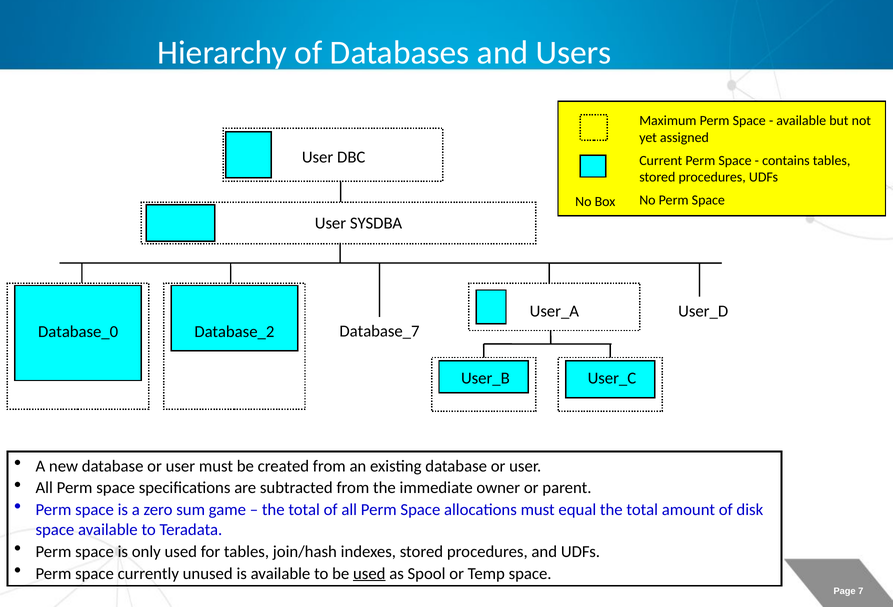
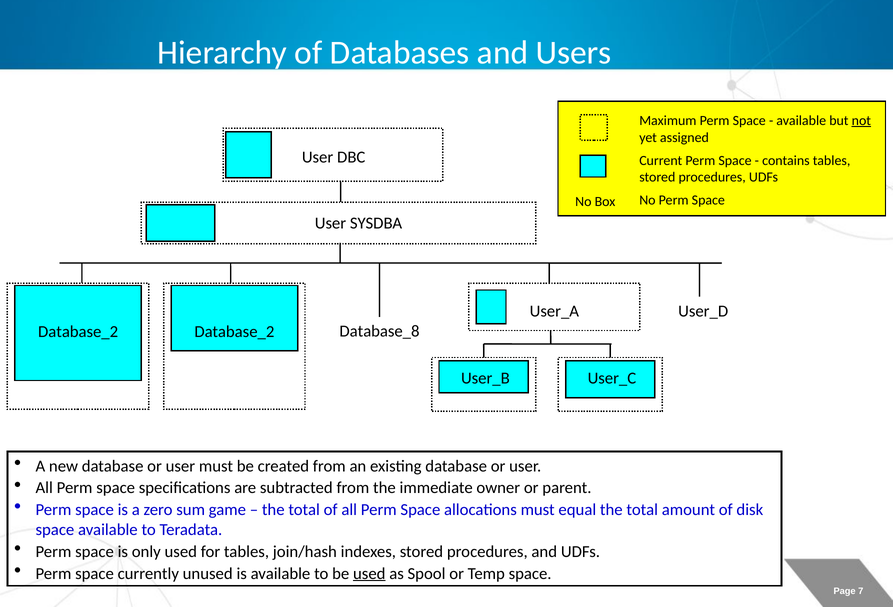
not underline: none -> present
Database_7: Database_7 -> Database_8
Database_0 at (78, 332): Database_0 -> Database_2
